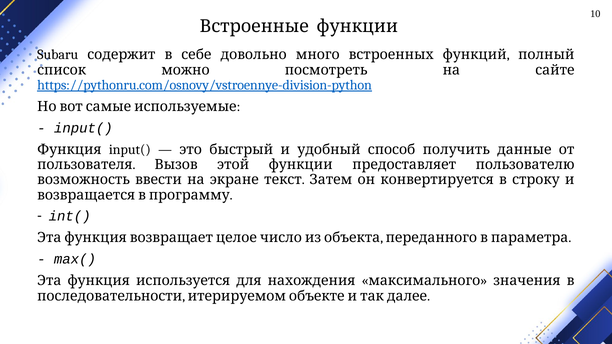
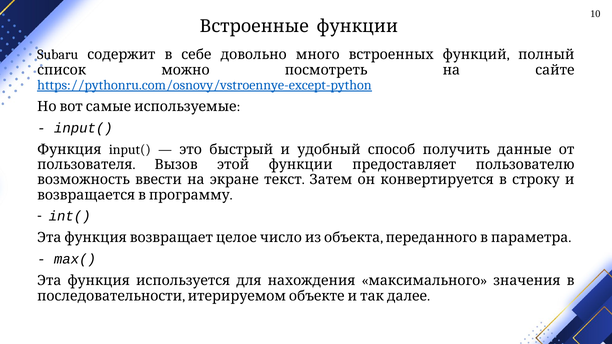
https://pythonru.com/osnovy/vstroennye-division-python: https://pythonru.com/osnovy/vstroennye-division-python -> https://pythonru.com/osnovy/vstroennye-except-python
